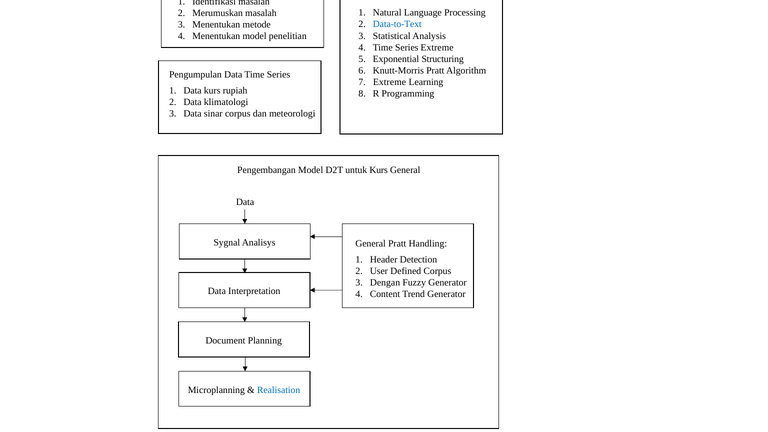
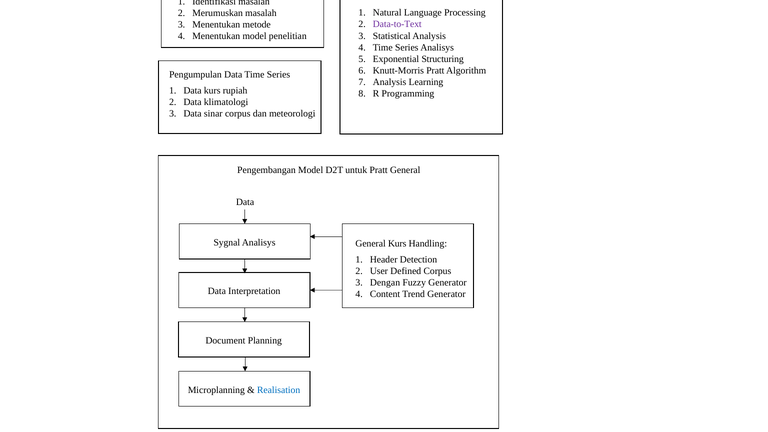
Data-to-Text colour: blue -> purple
Series Extreme: Extreme -> Analisys
Extreme at (390, 82): Extreme -> Analysis
untuk Kurs: Kurs -> Pratt
General Pratt: Pratt -> Kurs
